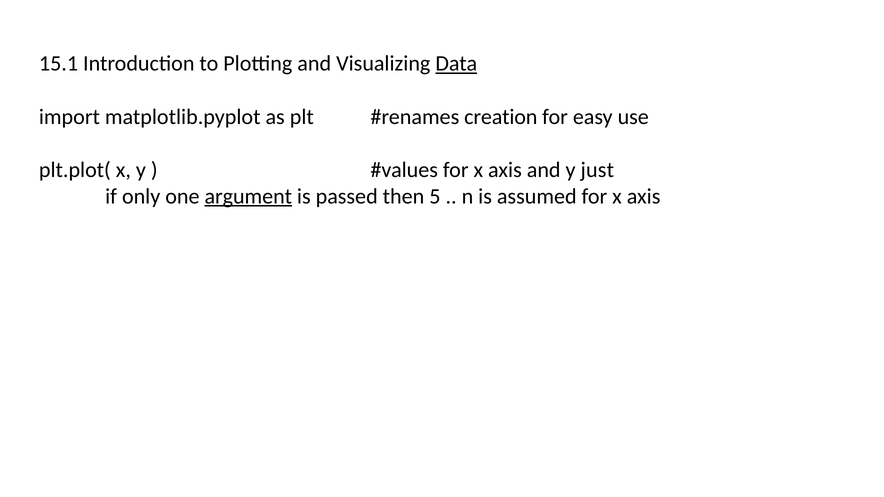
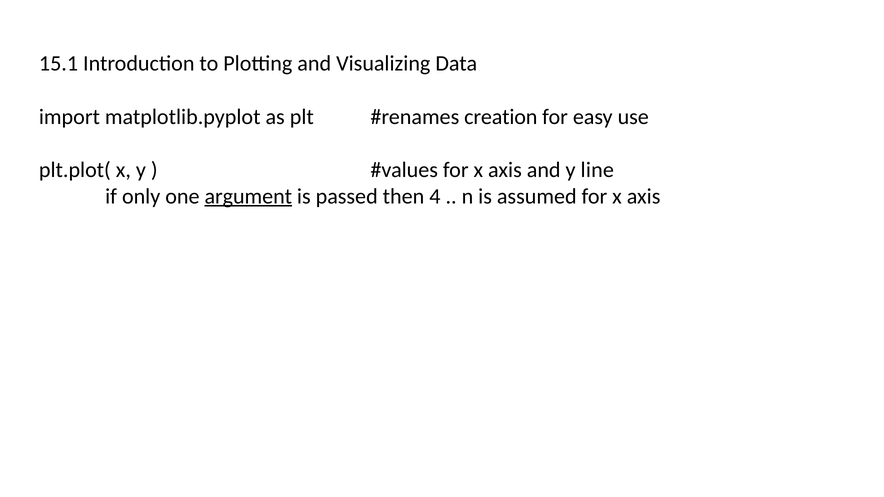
Data underline: present -> none
just: just -> line
5: 5 -> 4
